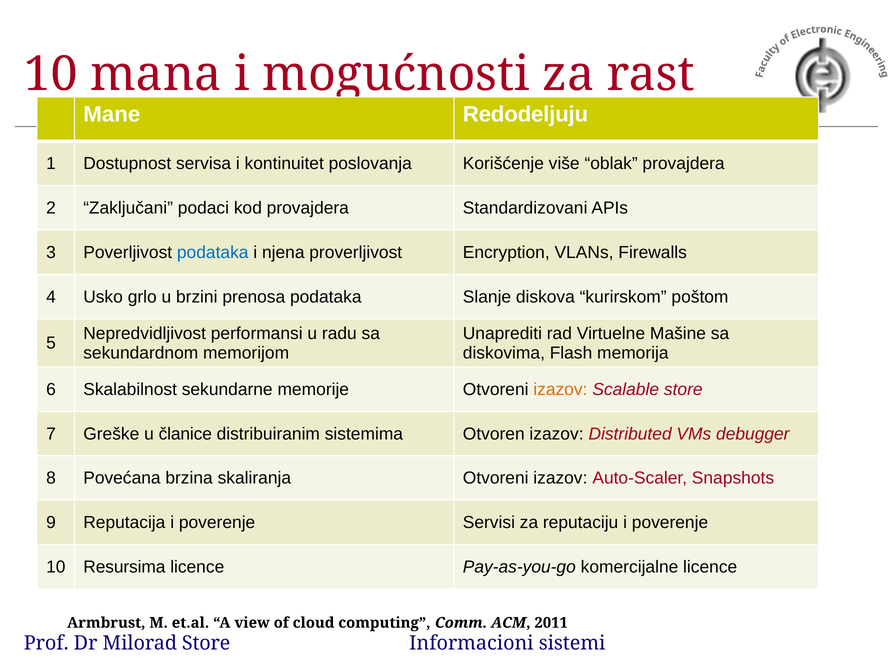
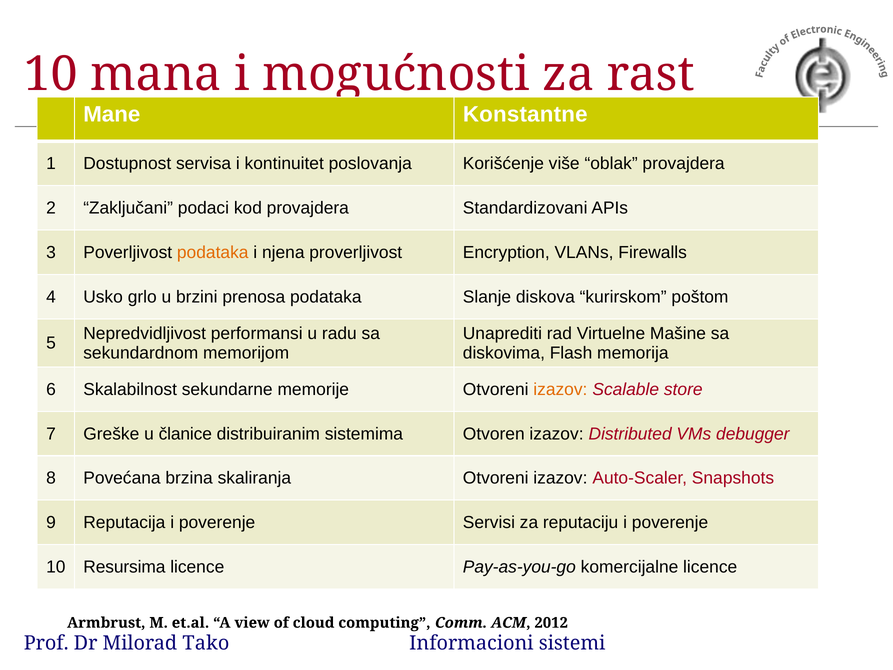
Redodeljuju: Redodeljuju -> Konstantne
podataka at (213, 252) colour: blue -> orange
2011: 2011 -> 2012
Milorad Store: Store -> Tako
